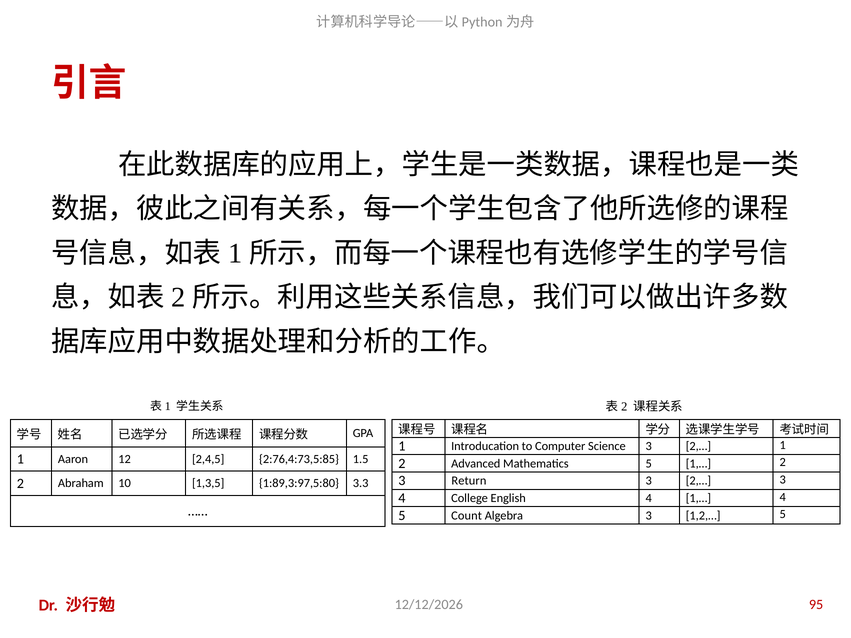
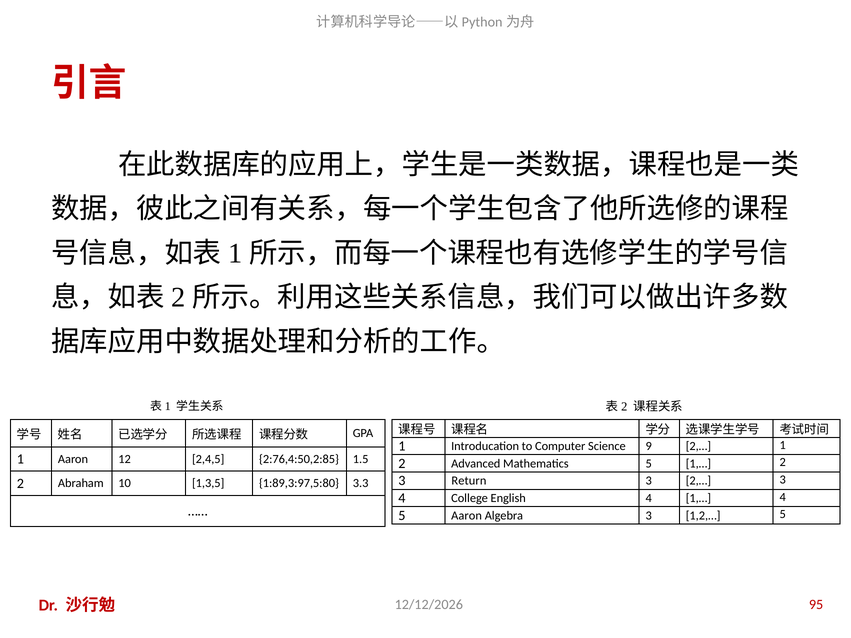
Science 3: 3 -> 9
2:76,4:73,5:85: 2:76,4:73,5:85 -> 2:76,4:50,2:85
5 Count: Count -> Aaron
